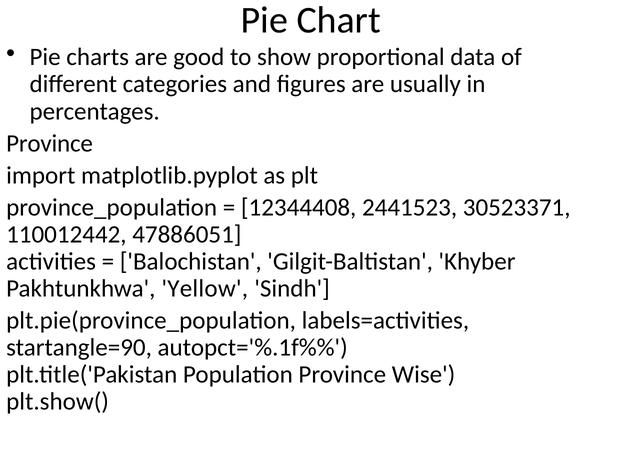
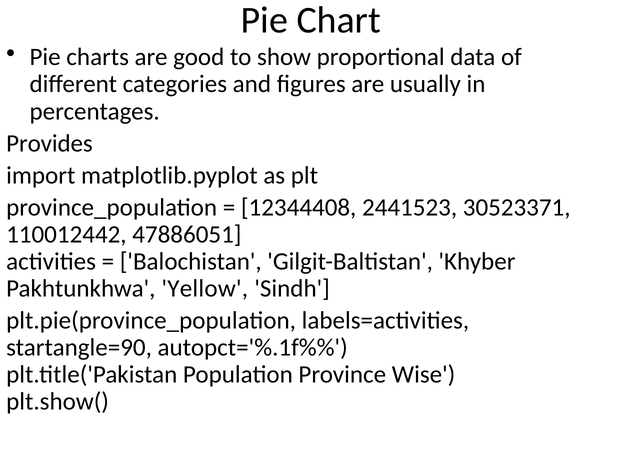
Province at (50, 143): Province -> Provides
